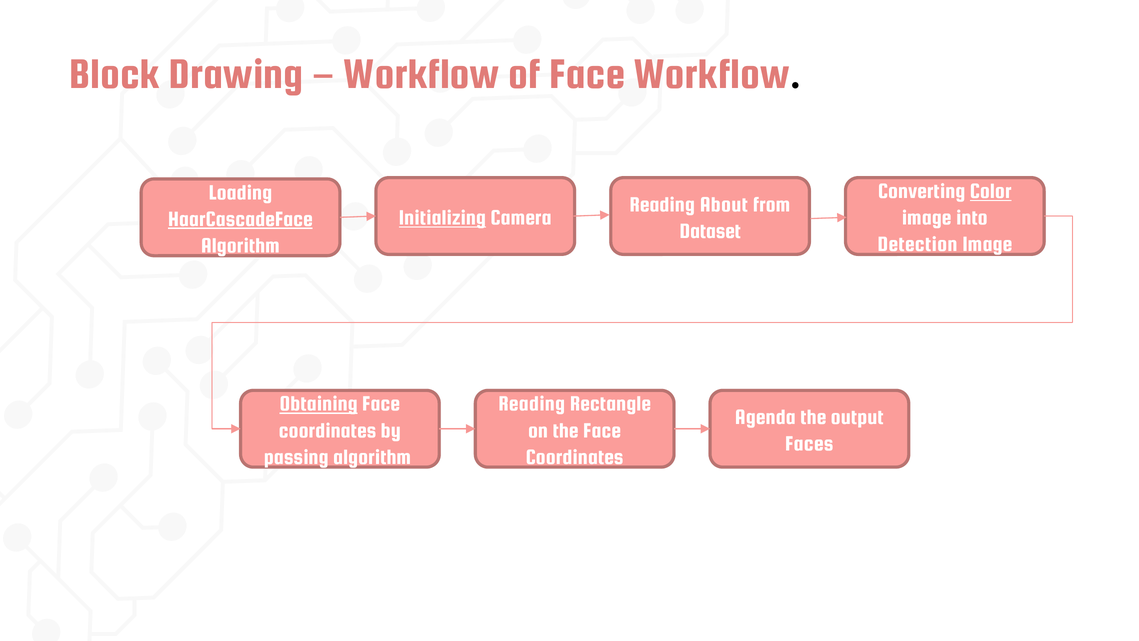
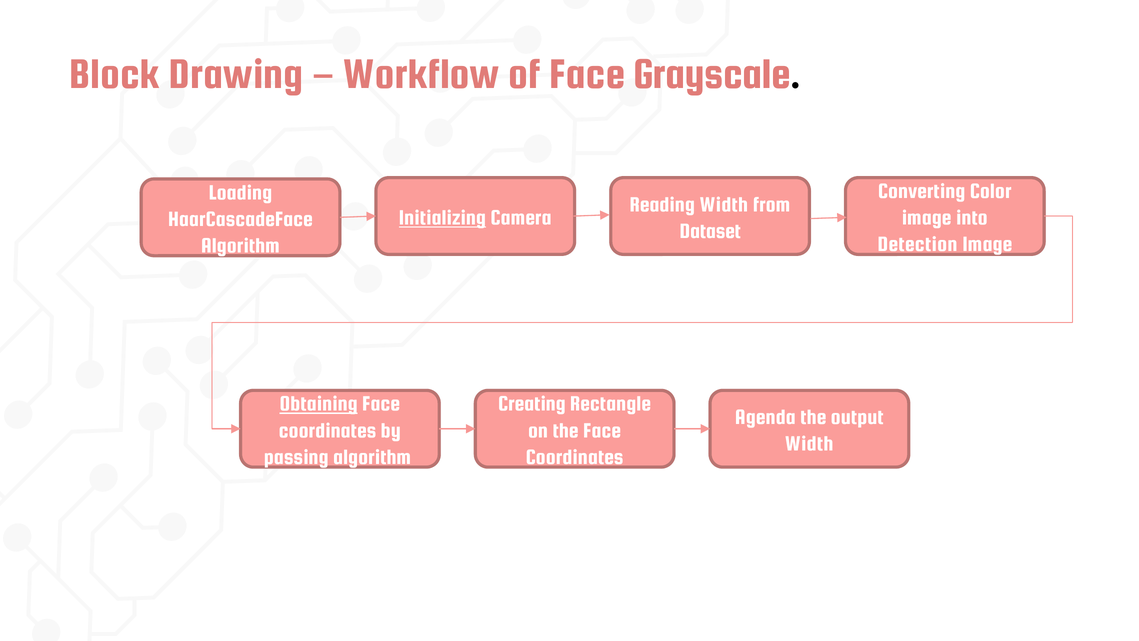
Face Workflow: Workflow -> Grayscale
Color underline: present -> none
Reading About: About -> Width
HaarCascadeFace underline: present -> none
Reading at (532, 403): Reading -> Creating
Faces at (809, 443): Faces -> Width
